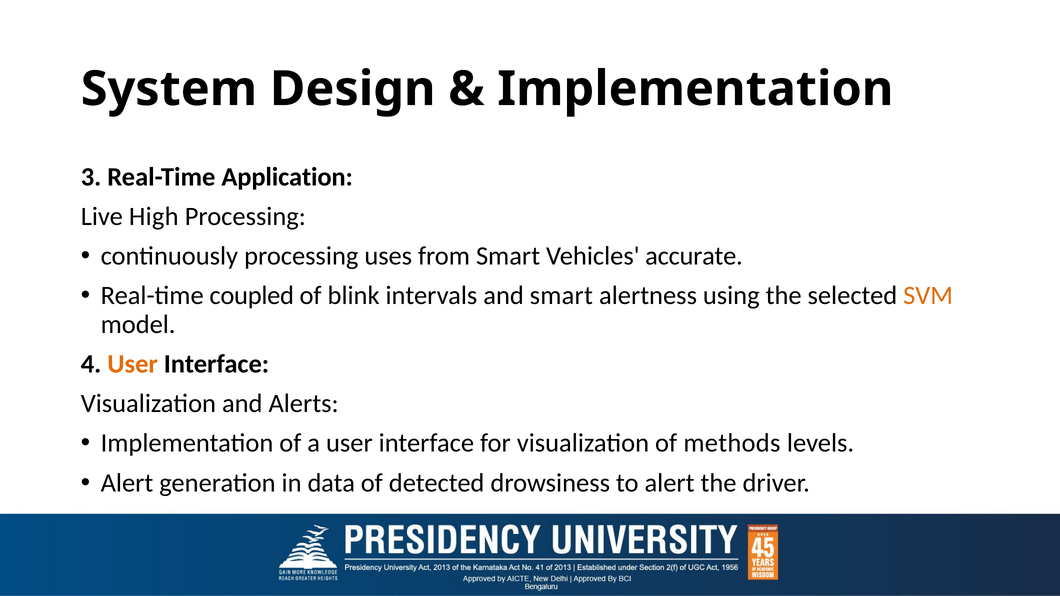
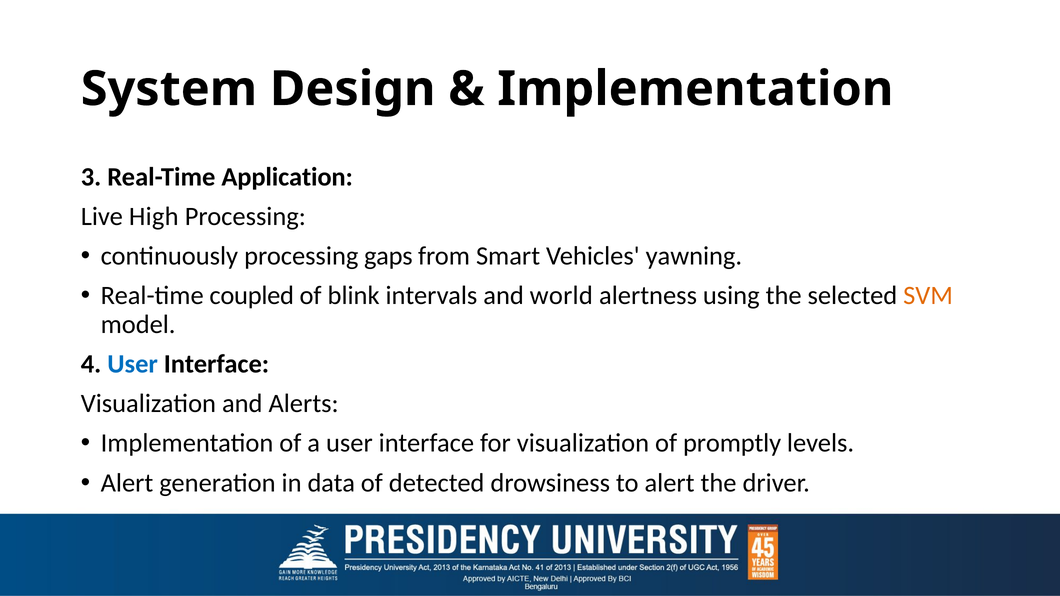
uses: uses -> gaps
accurate: accurate -> yawning
and smart: smart -> world
User at (133, 364) colour: orange -> blue
methods: methods -> promptly
